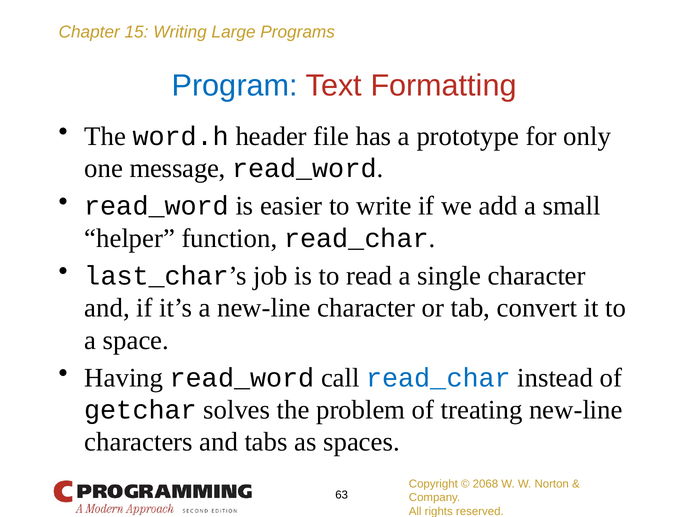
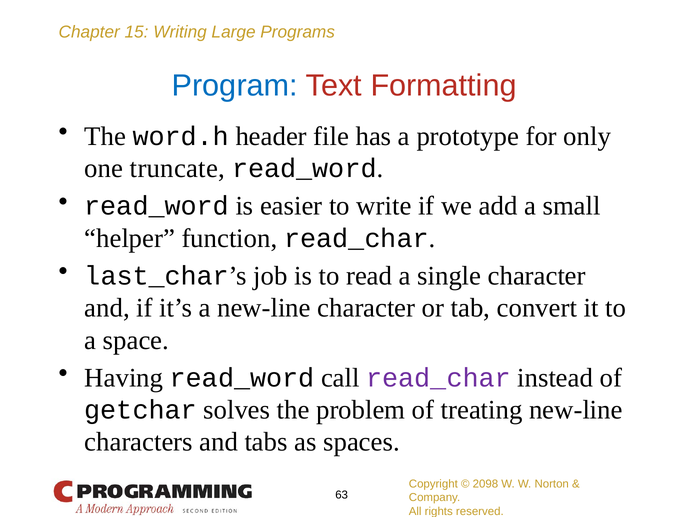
message: message -> truncate
read_char at (439, 378) colour: blue -> purple
2068: 2068 -> 2098
